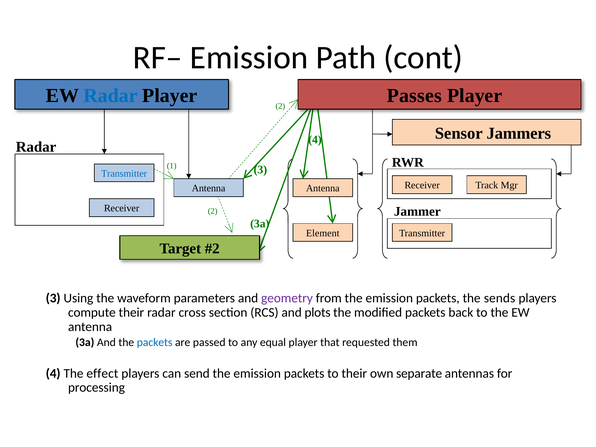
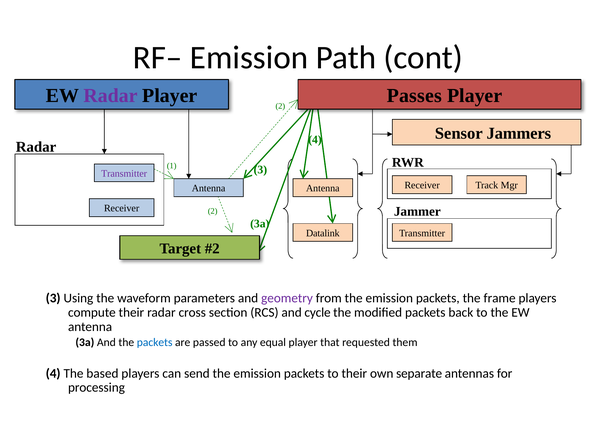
Radar at (111, 96) colour: blue -> purple
Transmitter at (124, 173) colour: blue -> purple
Element: Element -> Datalink
sends: sends -> frame
plots: plots -> cycle
effect: effect -> based
